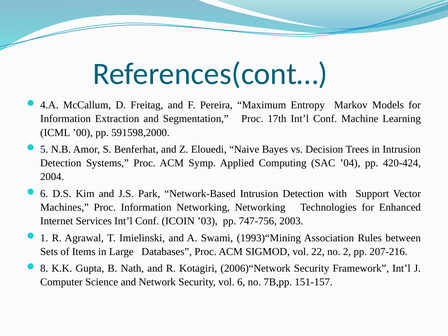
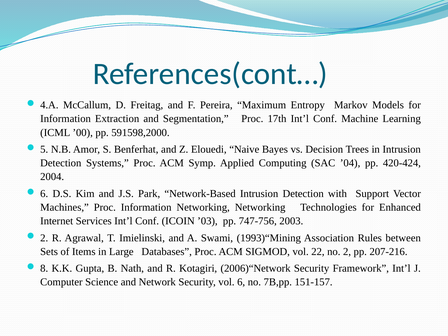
1 at (44, 238): 1 -> 2
